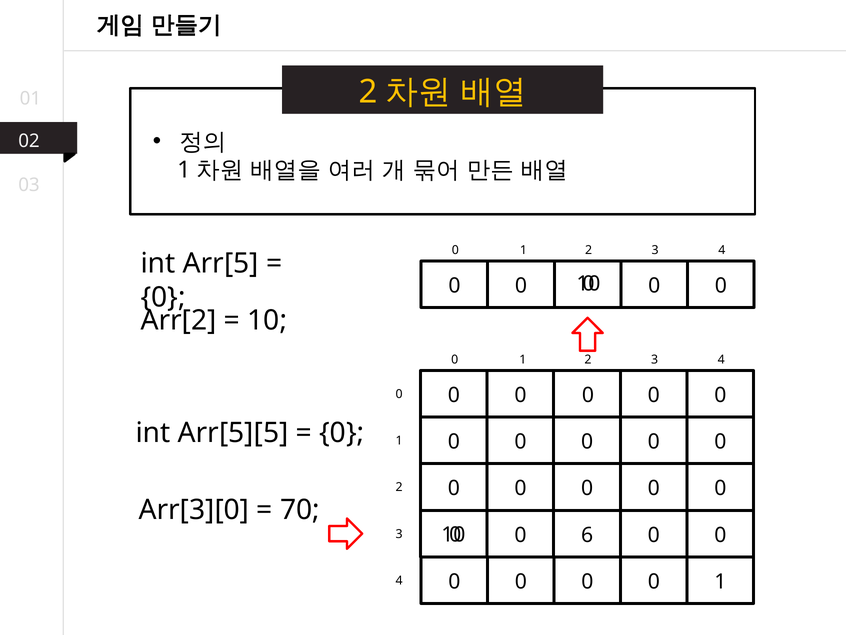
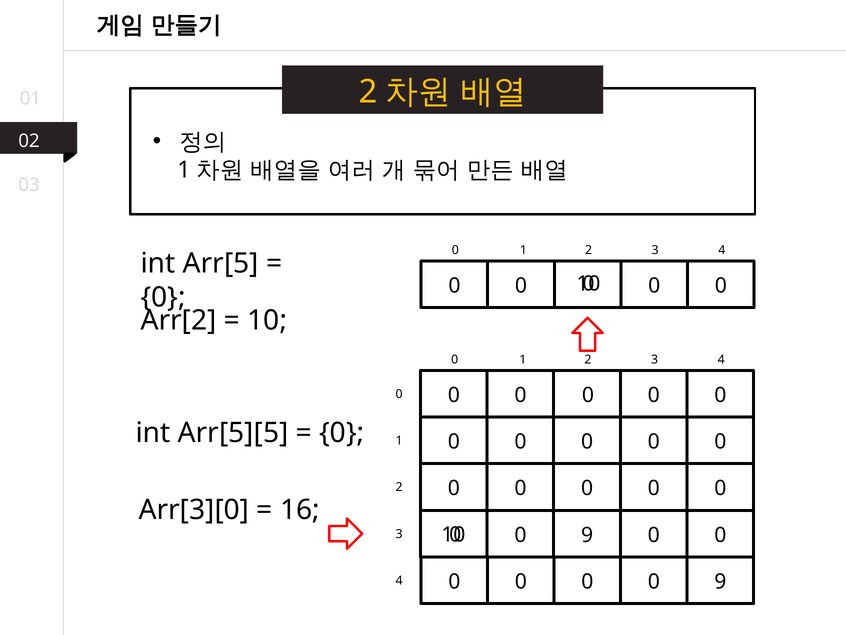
70: 70 -> 16
6 at (587, 535): 6 -> 9
1 at (720, 581): 1 -> 9
